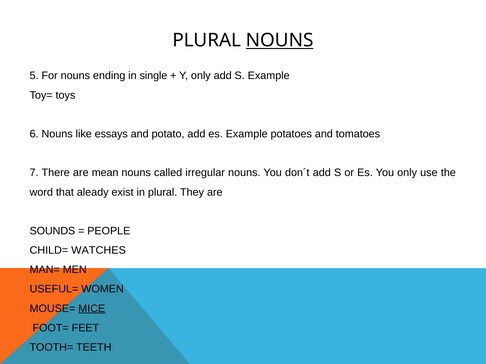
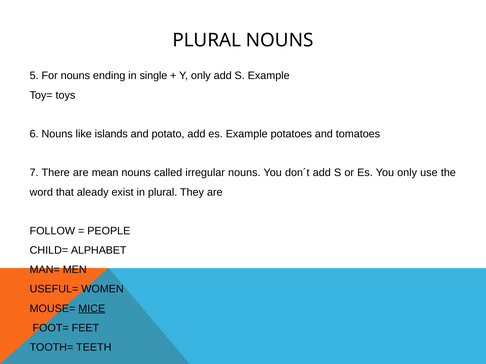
NOUNS at (280, 40) underline: present -> none
essays: essays -> islands
SOUNDS: SOUNDS -> FOLLOW
WATCHES: WATCHES -> ALPHABET
